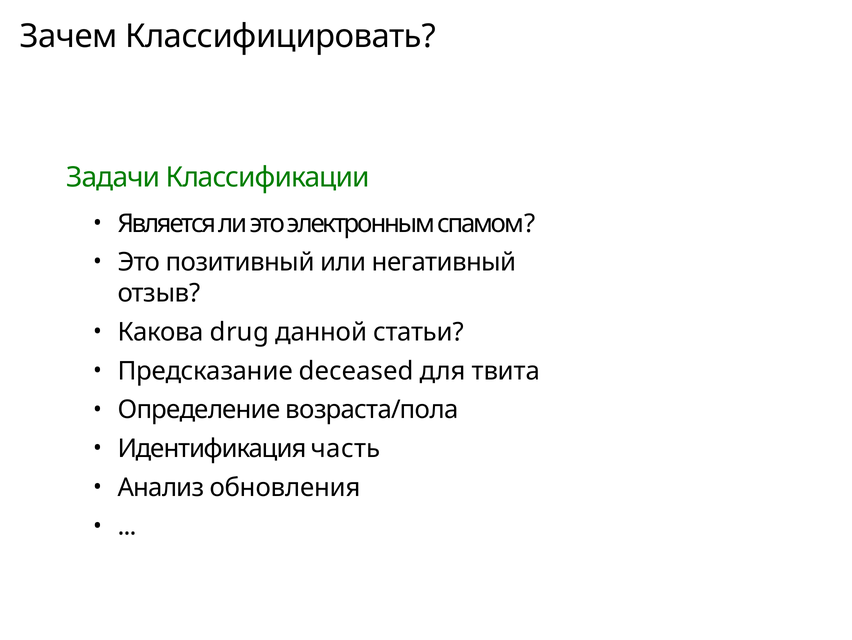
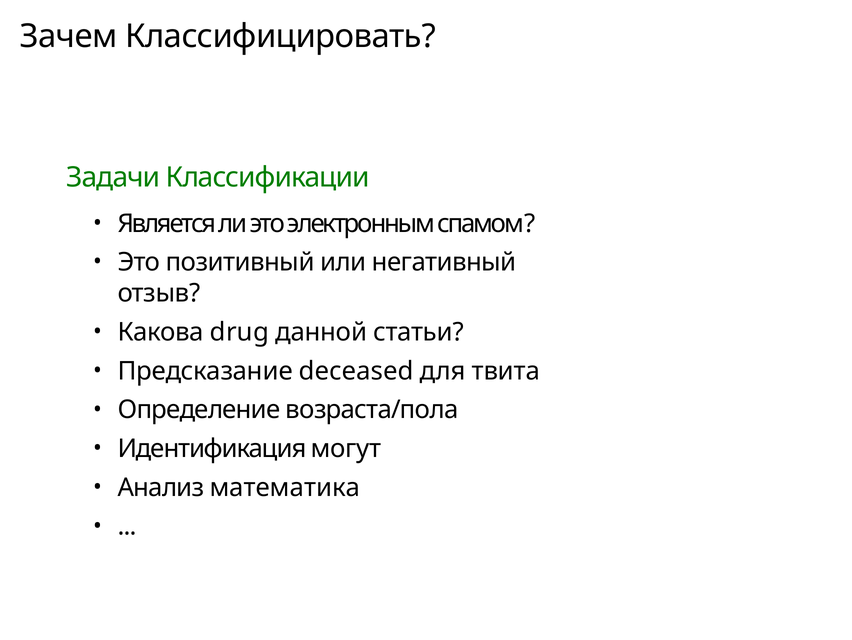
часть: часть -> могут
обновления: обновления -> математика
